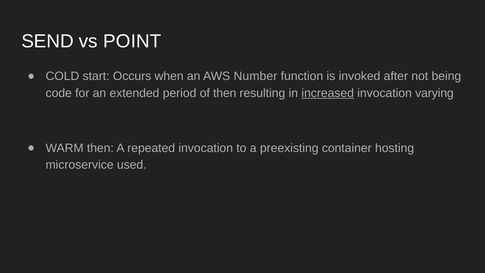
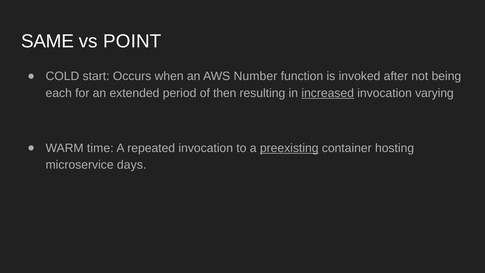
SEND: SEND -> SAME
code: code -> each
WARM then: then -> time
preexisting underline: none -> present
used: used -> days
